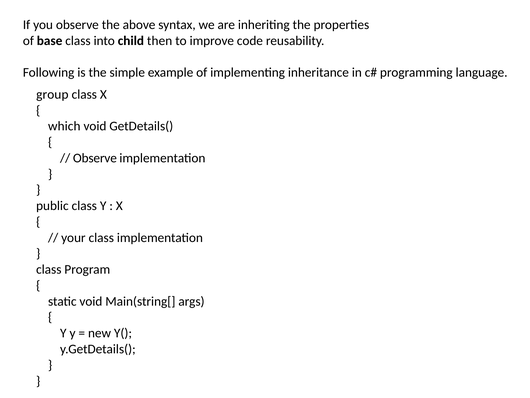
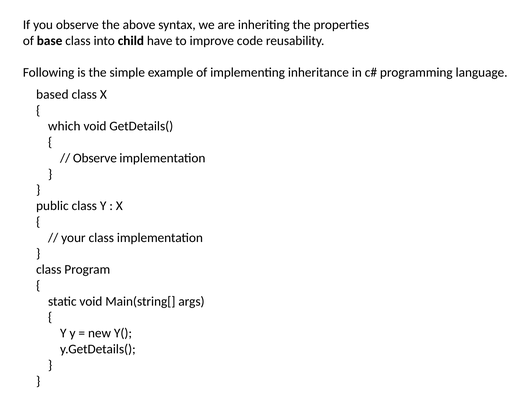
then: then -> have
group: group -> based
